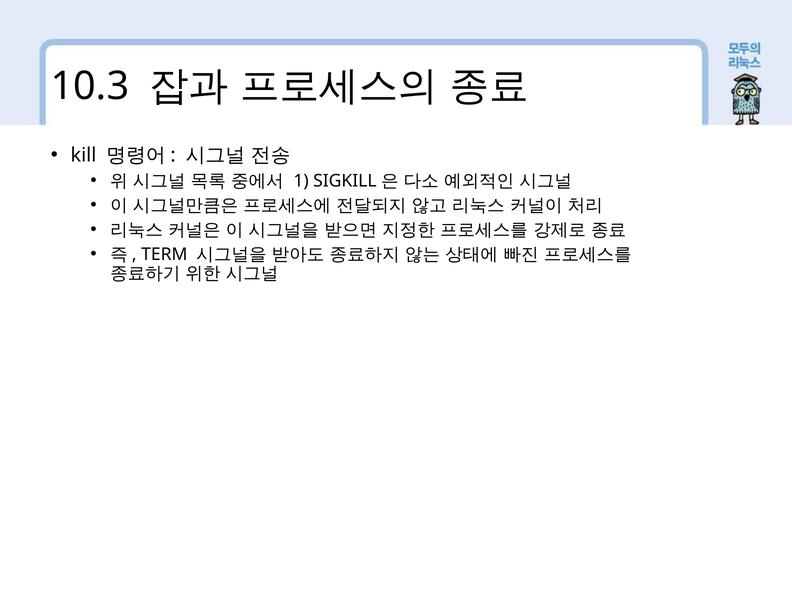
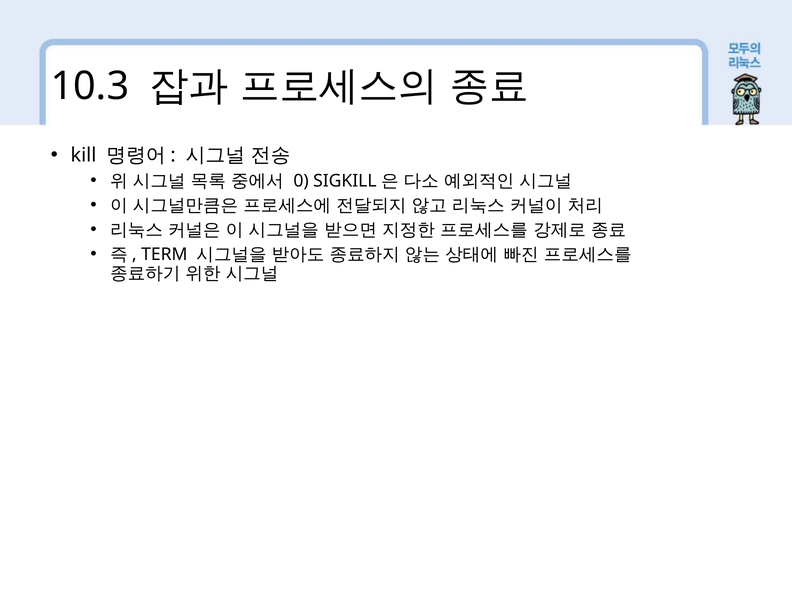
1: 1 -> 0
